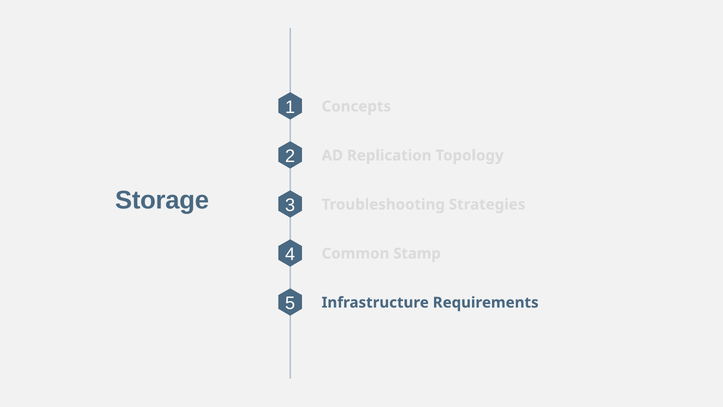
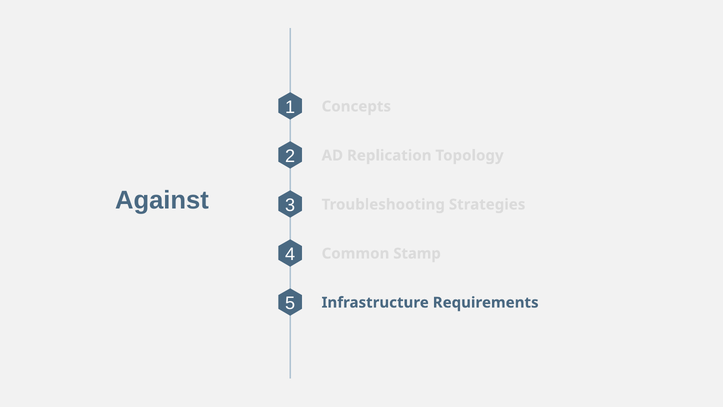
Storage: Storage -> Against
